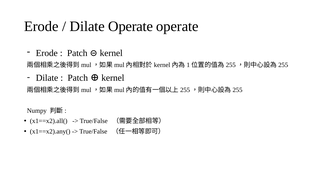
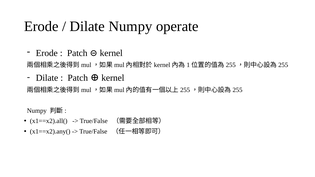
Dilate Operate: Operate -> Numpy
